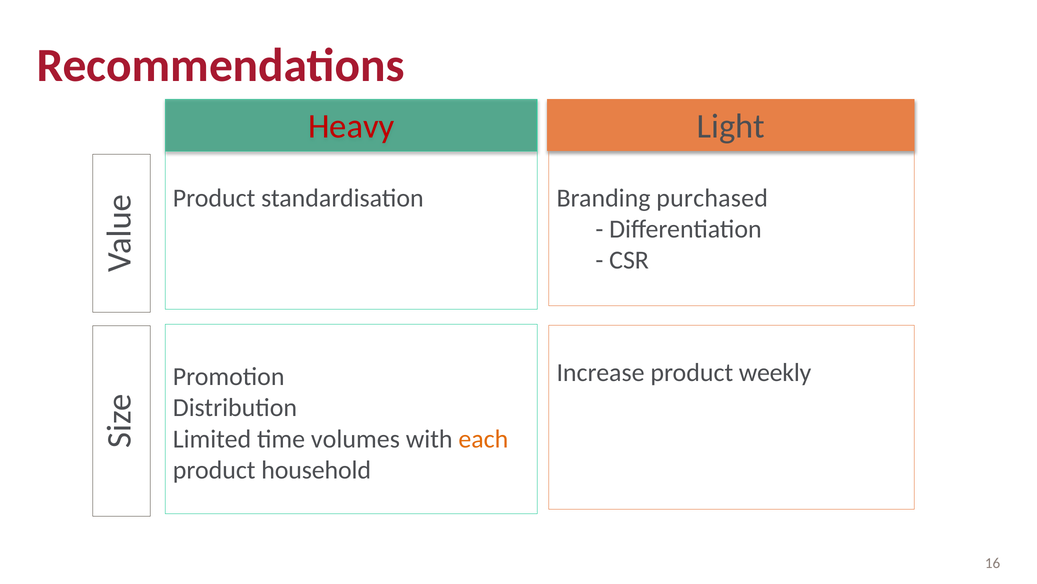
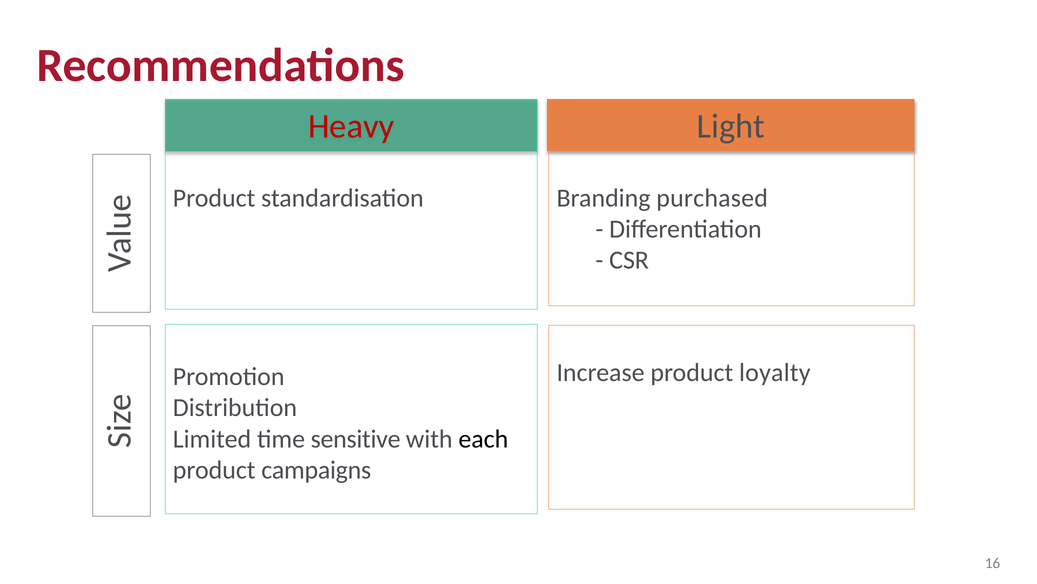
weekly: weekly -> loyalty
volumes: volumes -> sensitive
each colour: orange -> black
household: household -> campaigns
